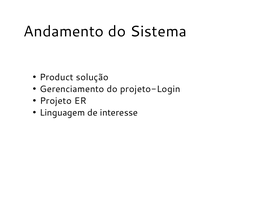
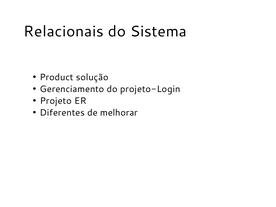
Andamento: Andamento -> Relacionais
Linguagem: Linguagem -> Diferentes
interesse: interesse -> melhorar
